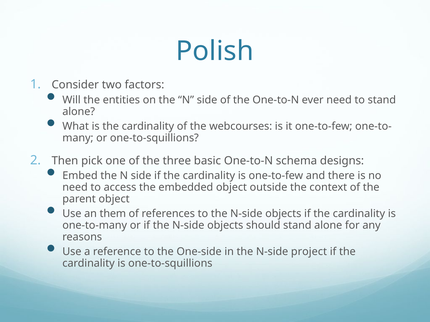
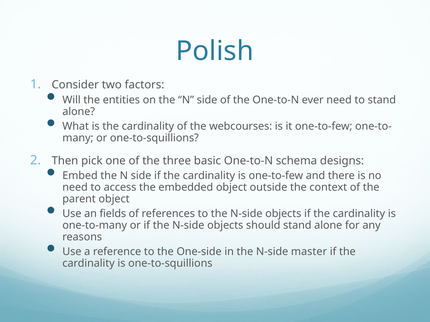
them: them -> fields
project: project -> master
